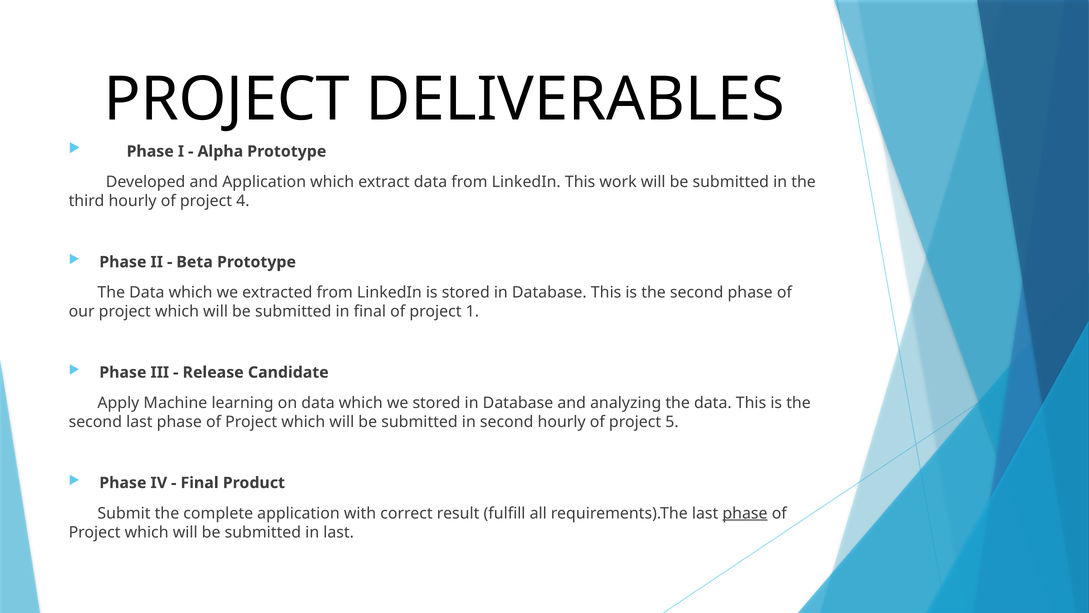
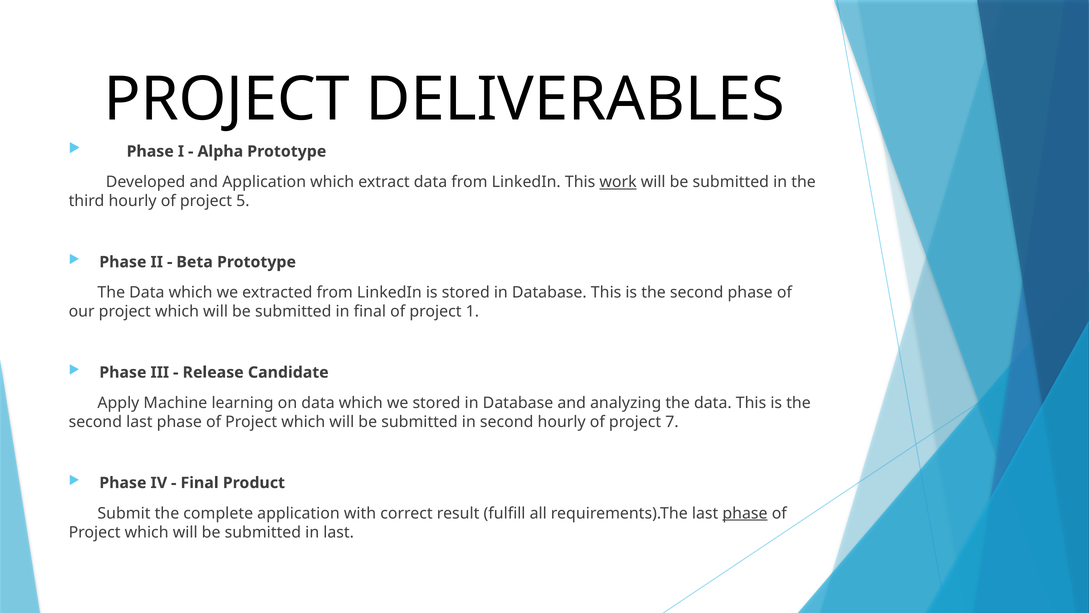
work underline: none -> present
4: 4 -> 5
5: 5 -> 7
